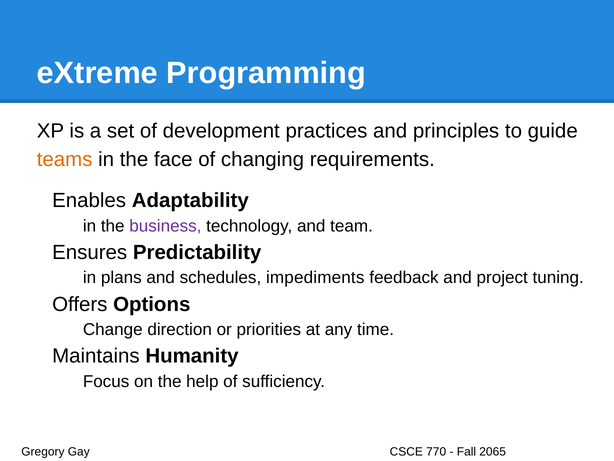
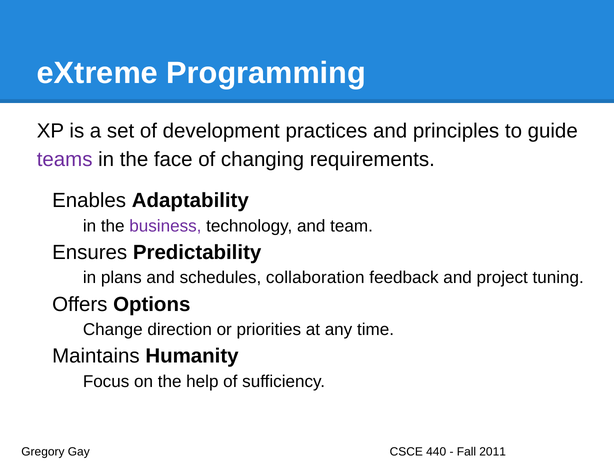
teams colour: orange -> purple
impediments: impediments -> collaboration
770: 770 -> 440
2065: 2065 -> 2011
